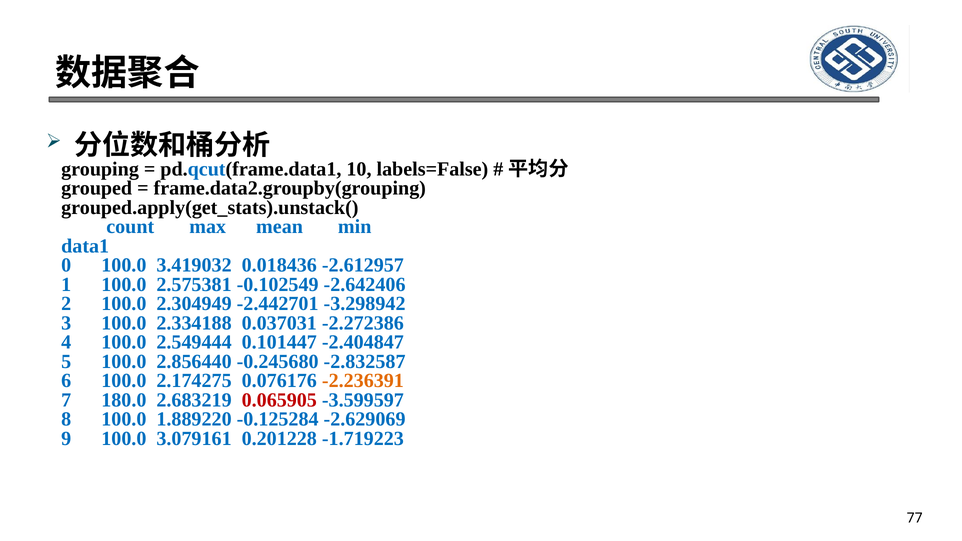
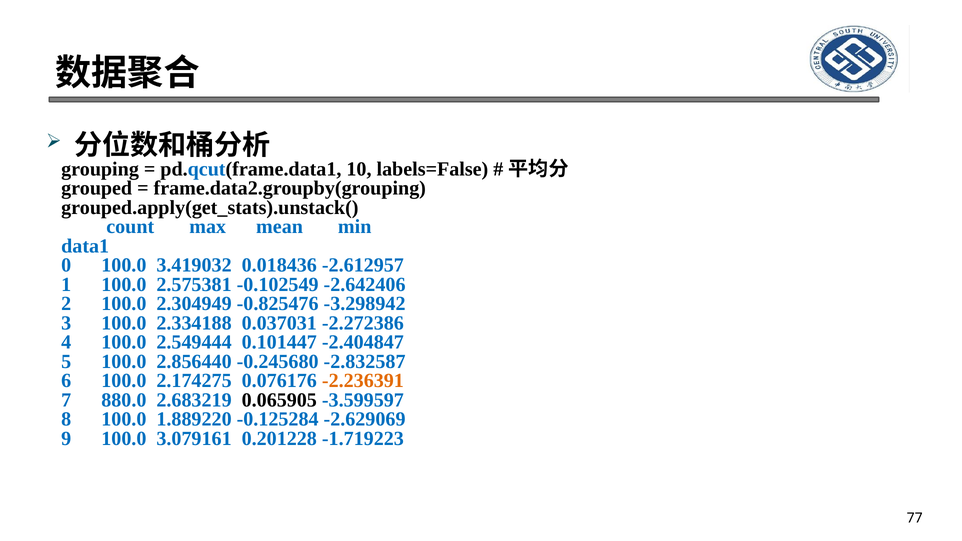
-2.442701: -2.442701 -> -0.825476
180.0: 180.0 -> 880.0
0.065905 colour: red -> black
